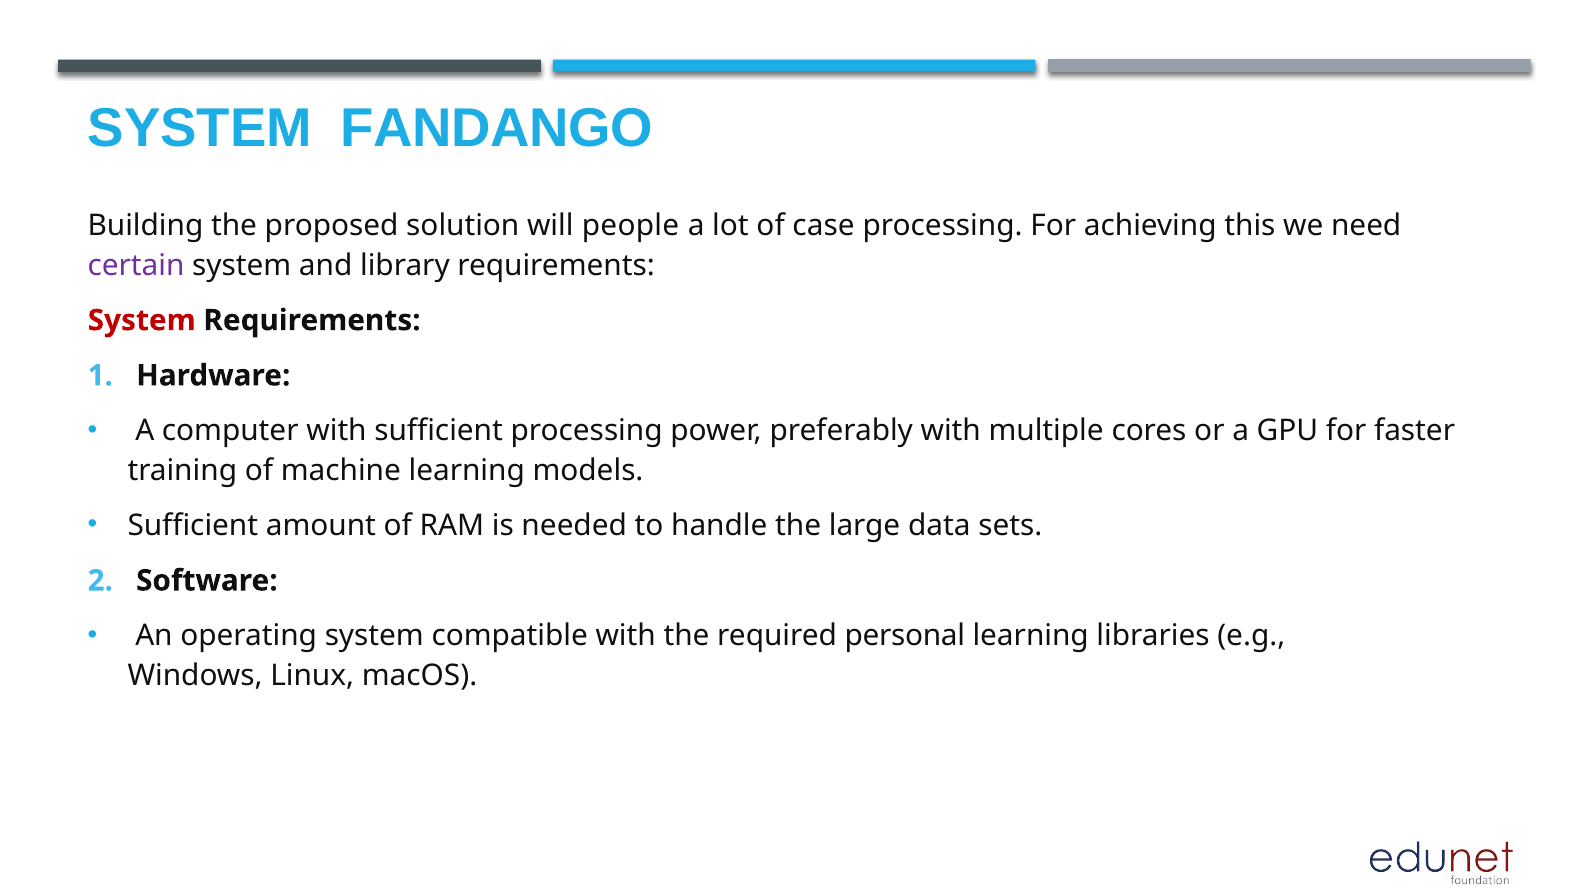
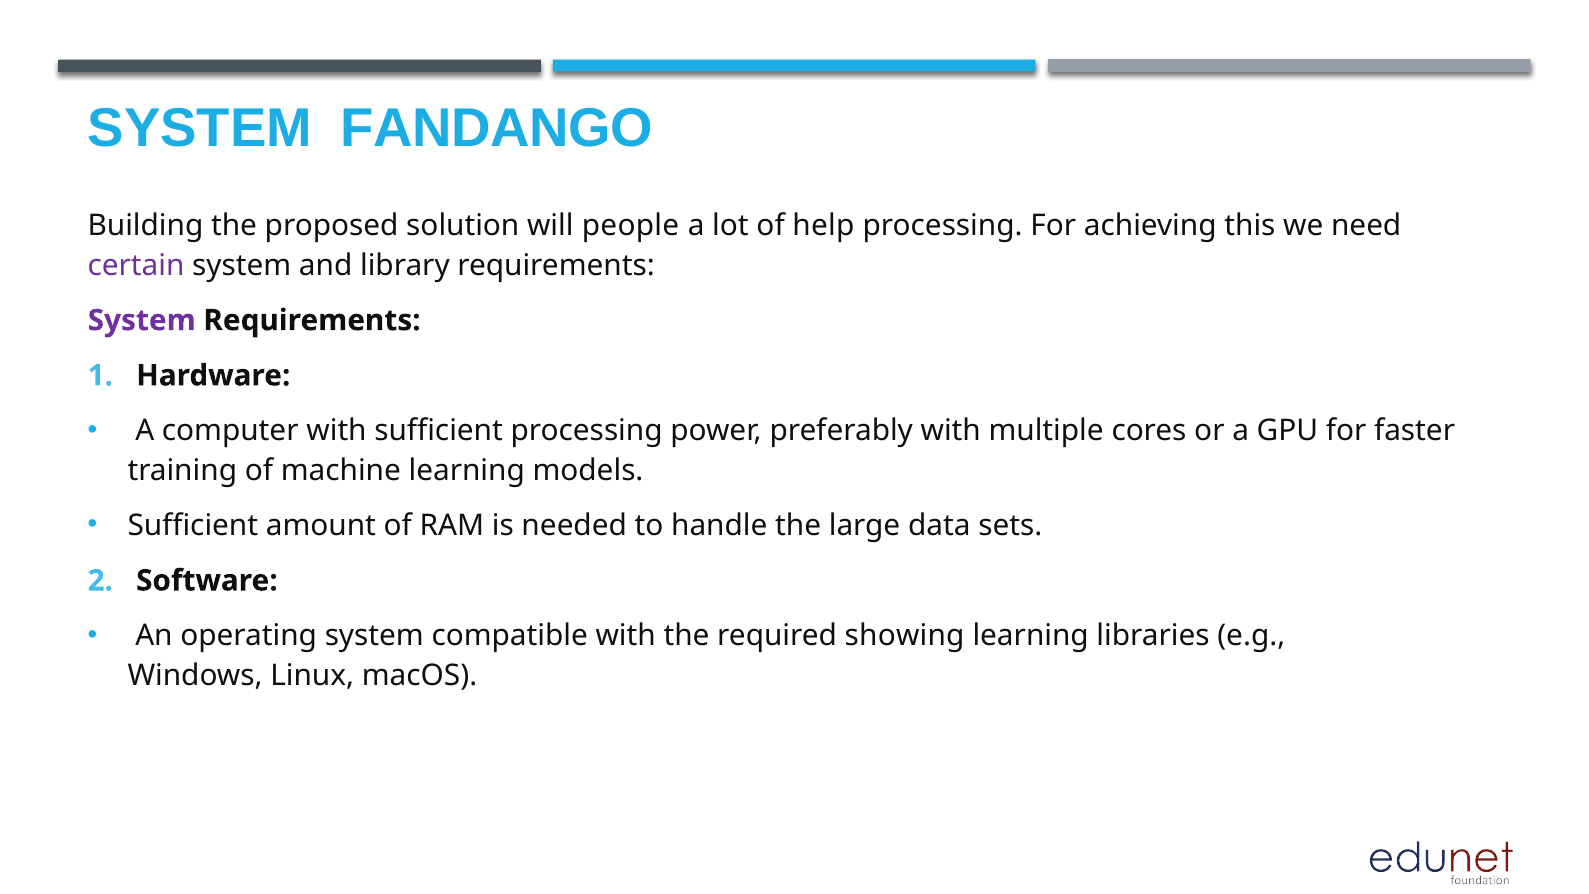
case: case -> help
System at (142, 320) colour: red -> purple
personal: personal -> showing
